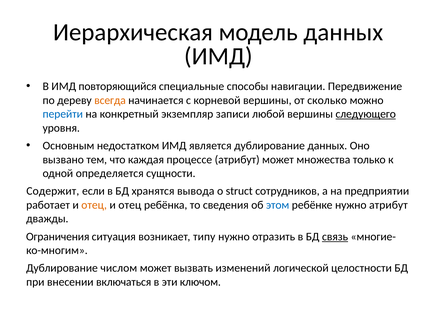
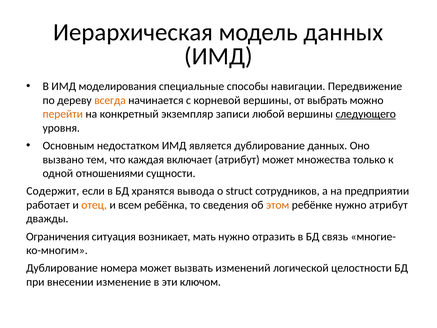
повторяющийся: повторяющийся -> моделирования
сколько: сколько -> выбрать
перейти colour: blue -> orange
процессе: процессе -> включает
определяется: определяется -> отношениями
отец at (130, 205): отец -> всем
этом colour: blue -> orange
типу: типу -> мать
связь underline: present -> none
числом: числом -> номера
включаться: включаться -> изменение
